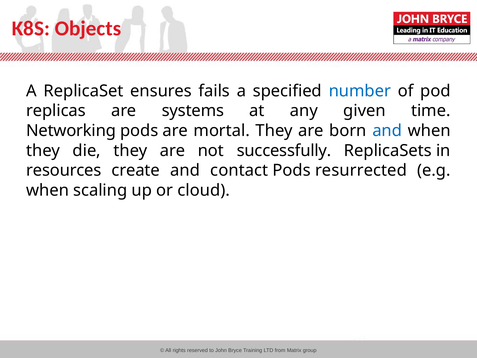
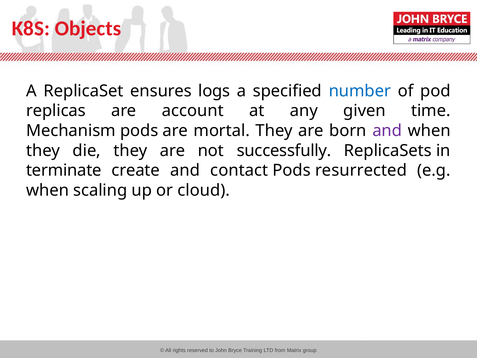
fails: fails -> logs
systems: systems -> account
Networking: Networking -> Mechanism
and at (387, 131) colour: blue -> purple
resources: resources -> terminate
